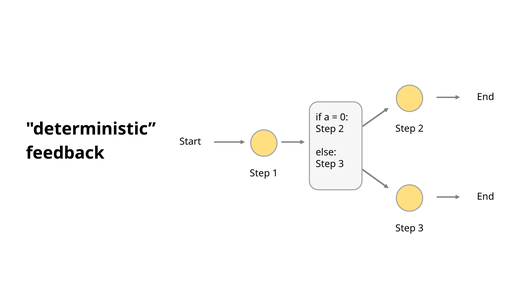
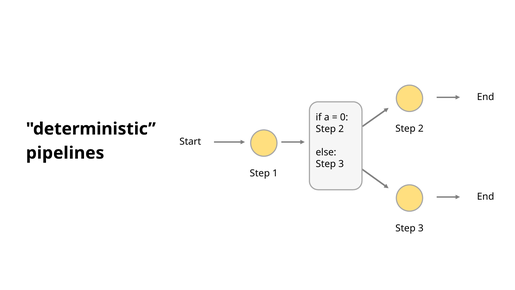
feedback: feedback -> pipelines
